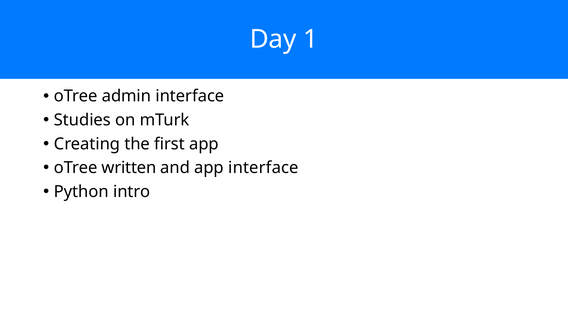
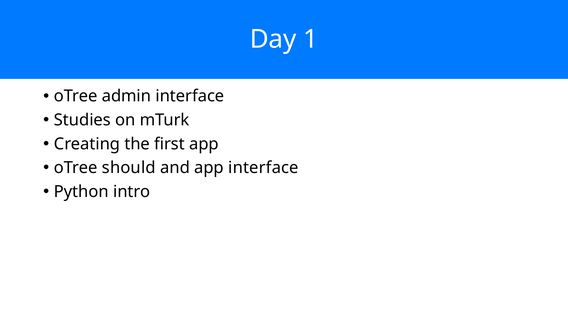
written: written -> should
